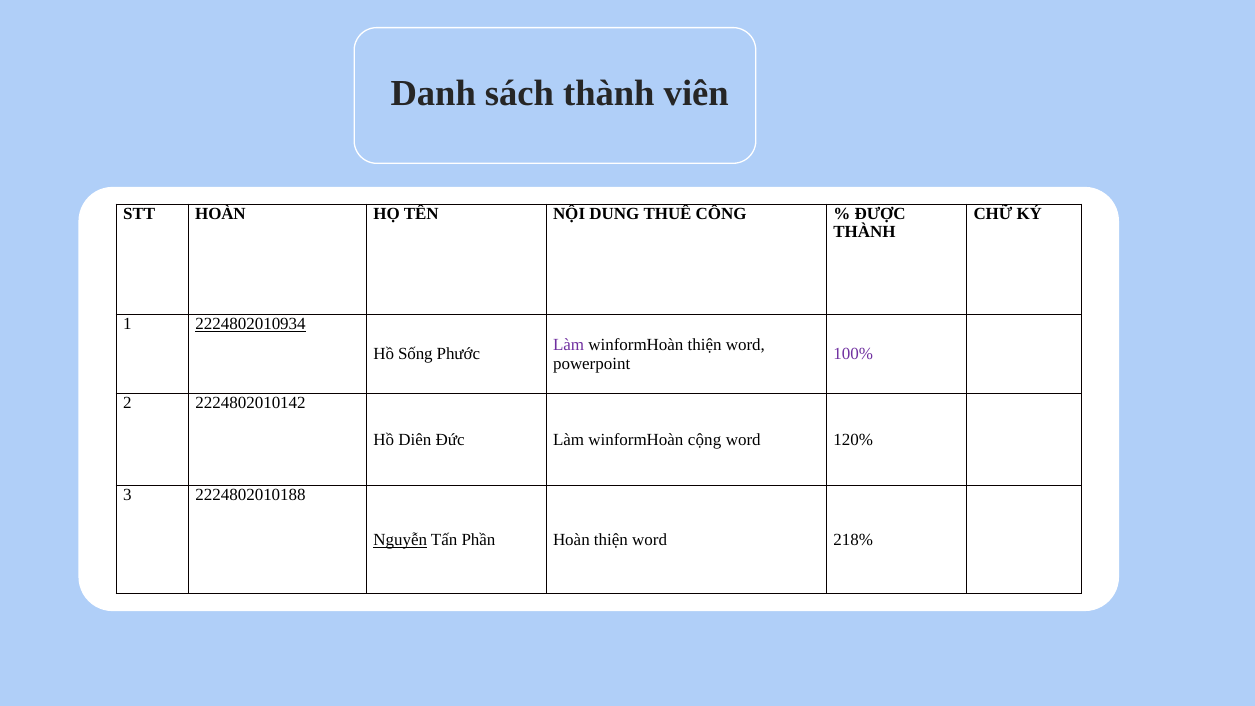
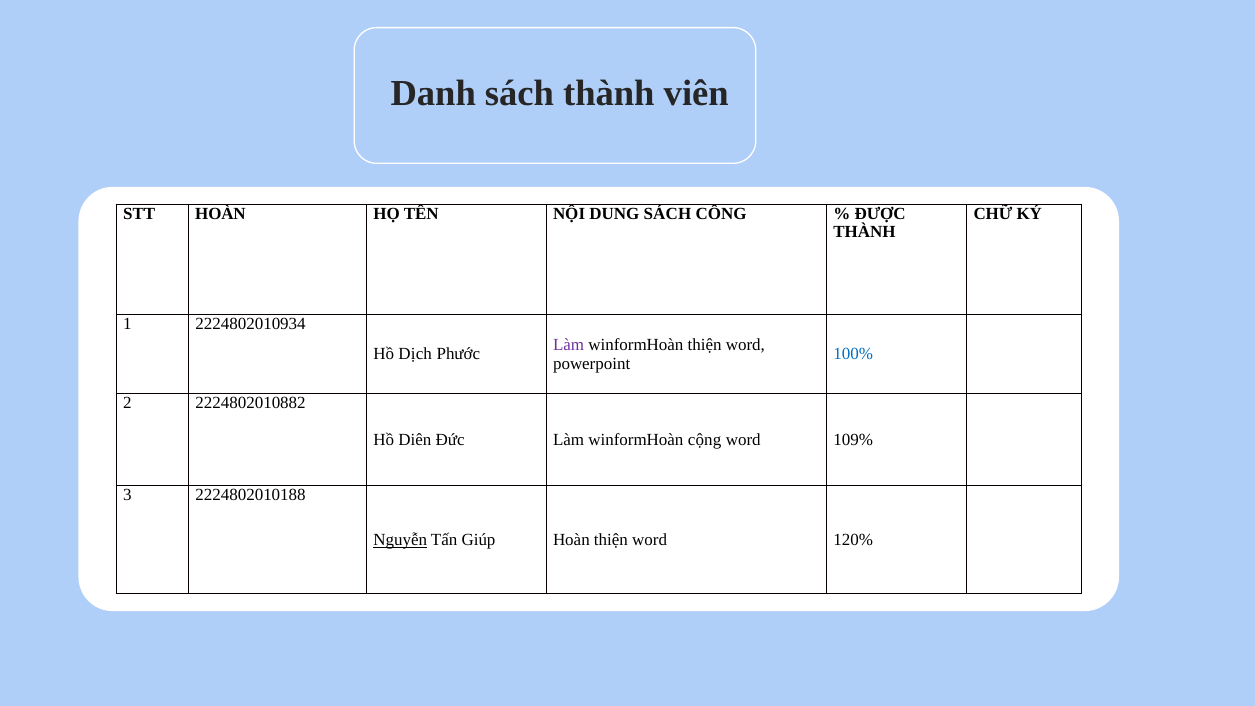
DUNG THUÊ: THUÊ -> SÁCH
2224802010934 underline: present -> none
Sống: Sống -> Dịch
100% colour: purple -> blue
2224802010142: 2224802010142 -> 2224802010882
120%: 120% -> 109%
Phần: Phần -> Giúp
218%: 218% -> 120%
